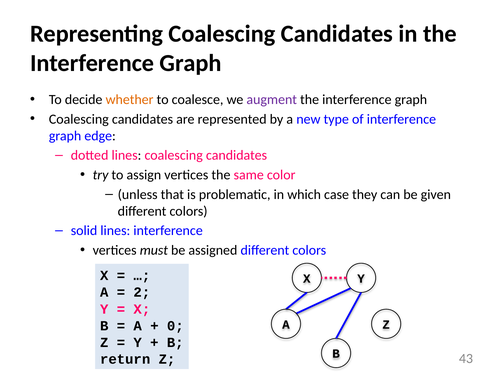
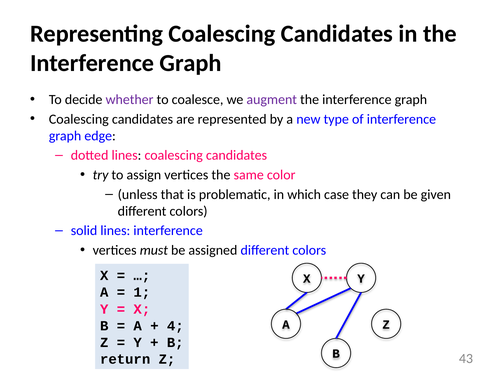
whether colour: orange -> purple
2: 2 -> 1
0: 0 -> 4
